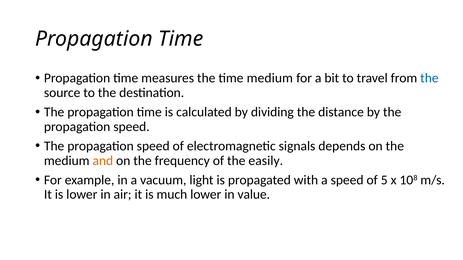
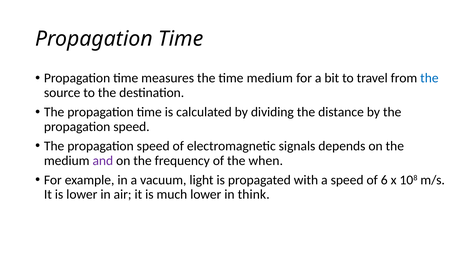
and colour: orange -> purple
easily: easily -> when
5: 5 -> 6
value: value -> think
